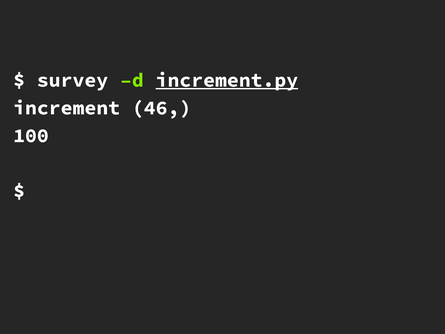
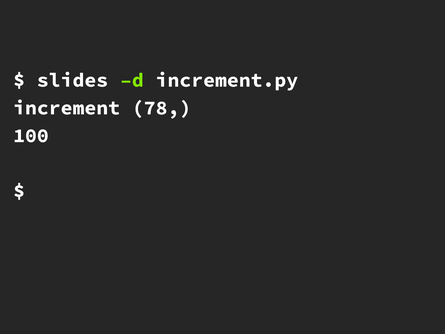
survey: survey -> slides
increment.py underline: present -> none
46: 46 -> 78
